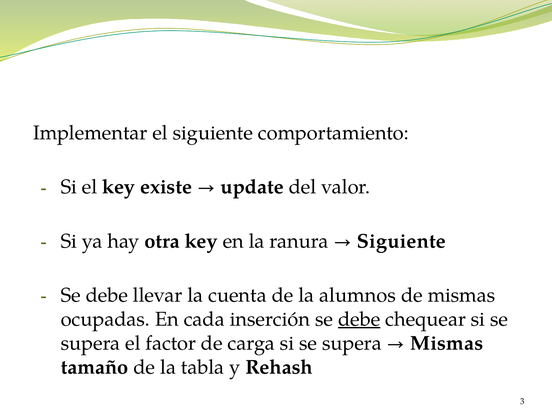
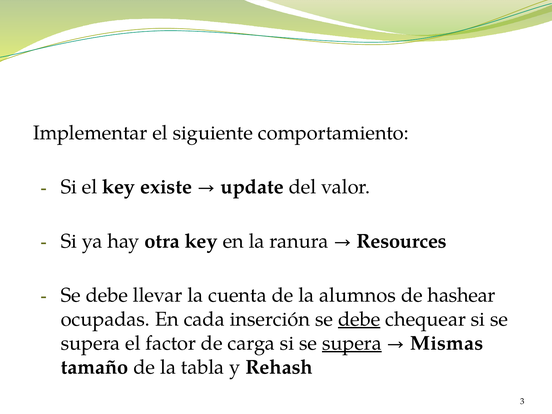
Siguiente at (401, 241): Siguiente -> Resources
de mismas: mismas -> hashear
supera at (352, 343) underline: none -> present
